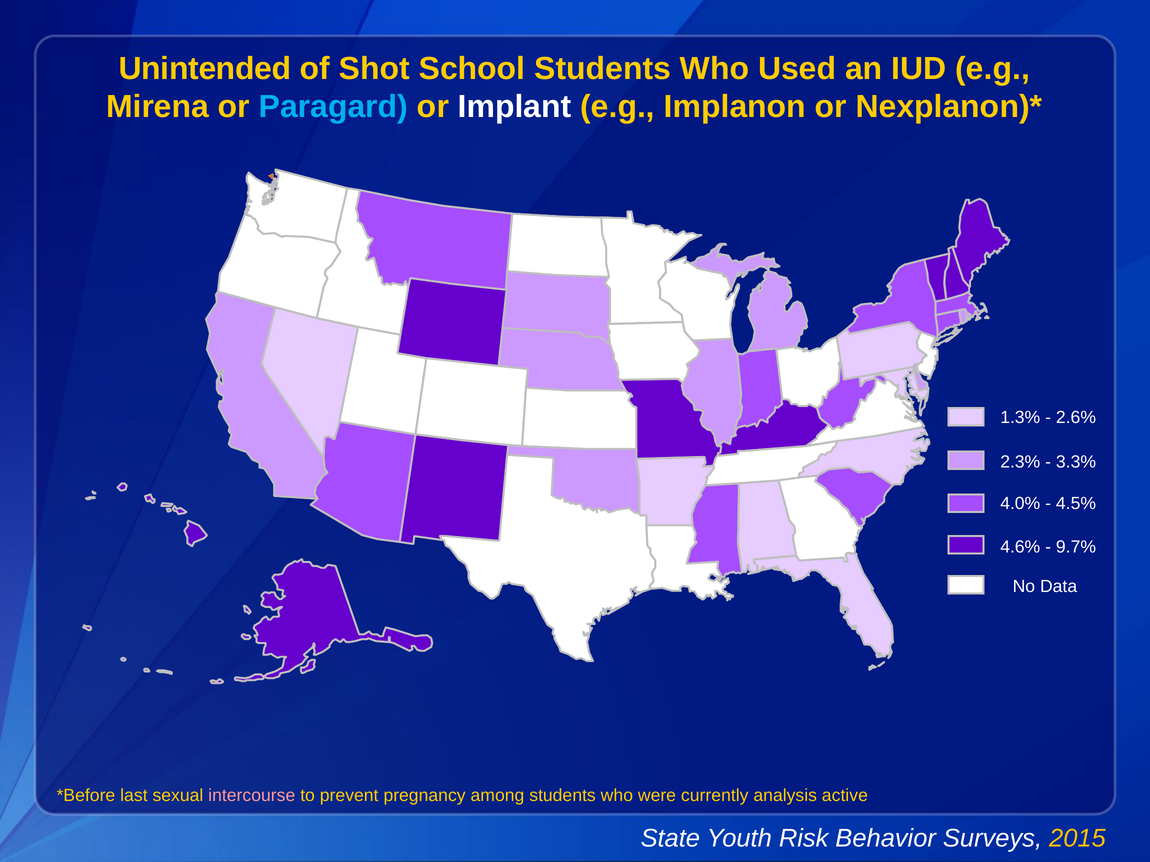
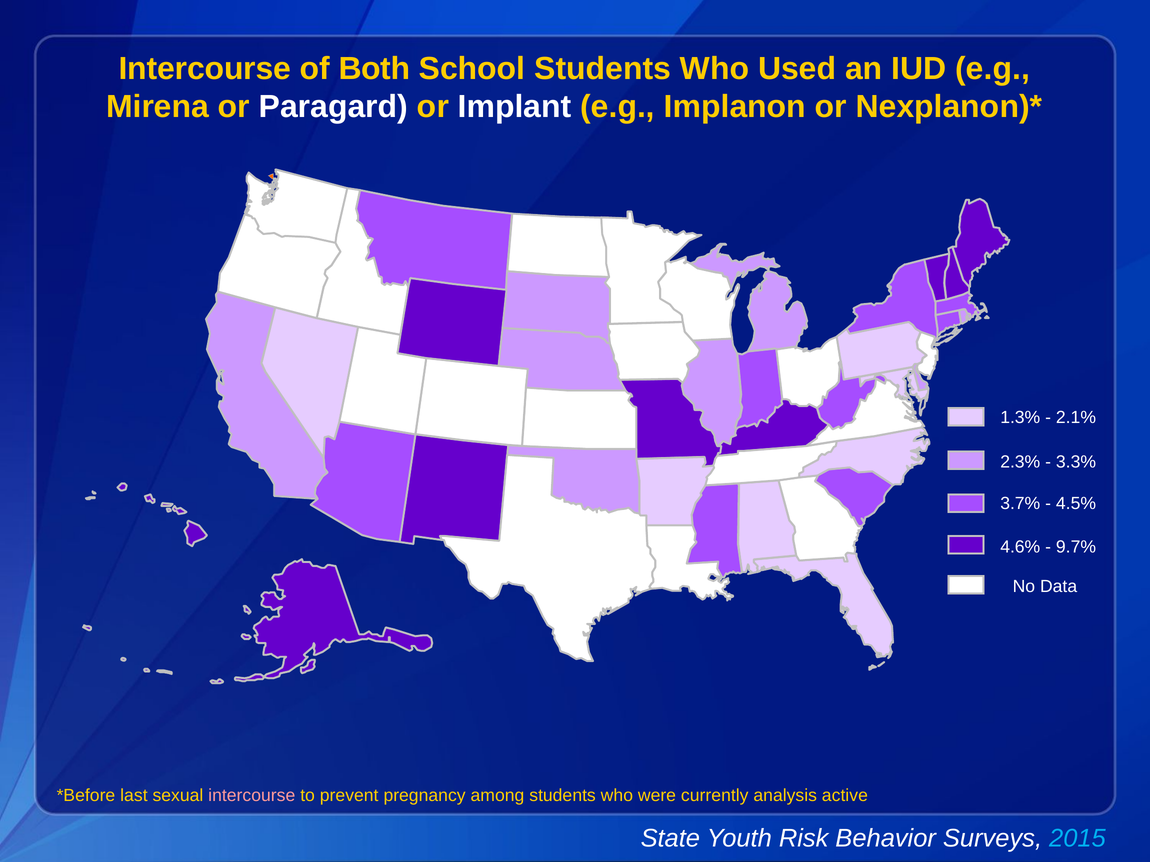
Unintended at (205, 69): Unintended -> Intercourse
Shot: Shot -> Both
Paragard colour: light blue -> white
2.6%: 2.6% -> 2.1%
4.0%: 4.0% -> 3.7%
2015 colour: yellow -> light blue
